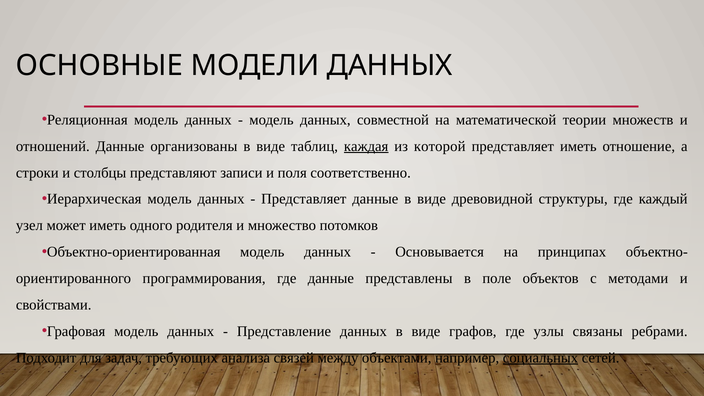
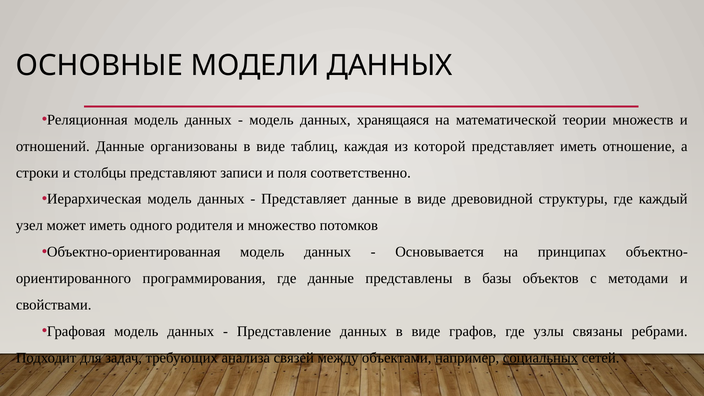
совместной: совместной -> хранящаяся
каждая underline: present -> none
поле: поле -> базы
